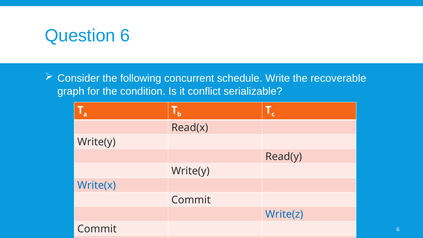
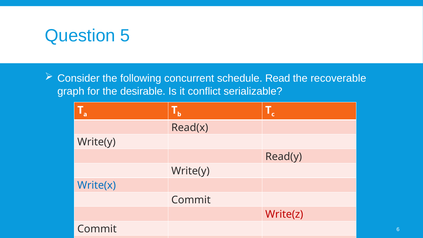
Question 6: 6 -> 5
Write: Write -> Read
condition: condition -> desirable
Write(z colour: blue -> red
